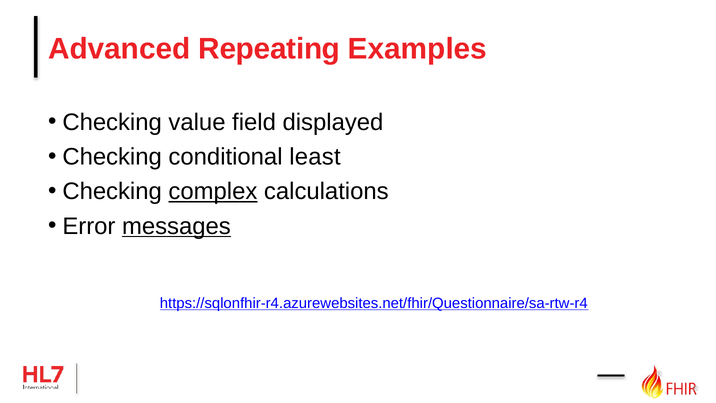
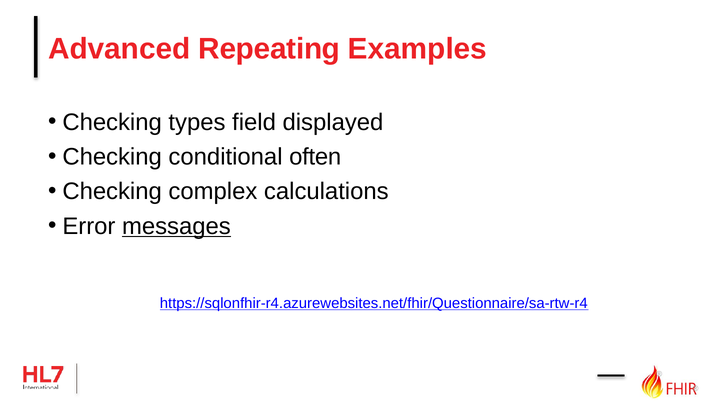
value: value -> types
least: least -> often
complex underline: present -> none
